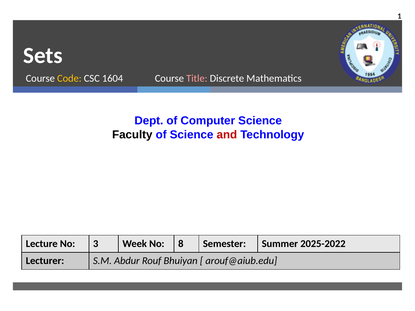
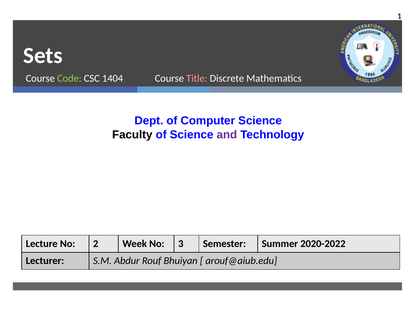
Code colour: yellow -> light green
1604: 1604 -> 1404
and colour: red -> purple
3: 3 -> 2
8: 8 -> 3
2025-2022: 2025-2022 -> 2020-2022
